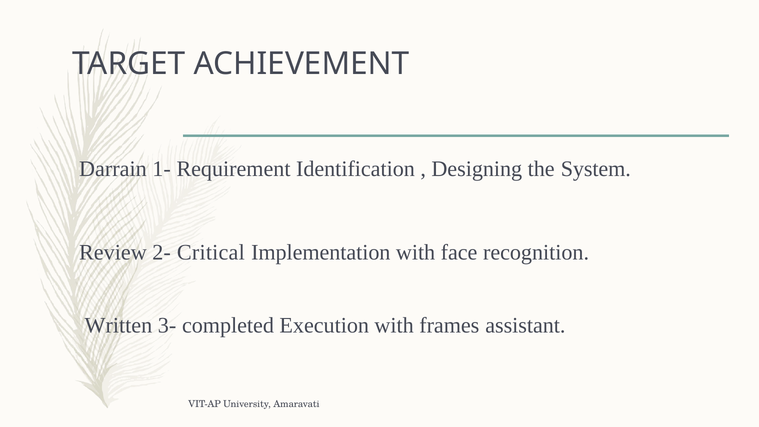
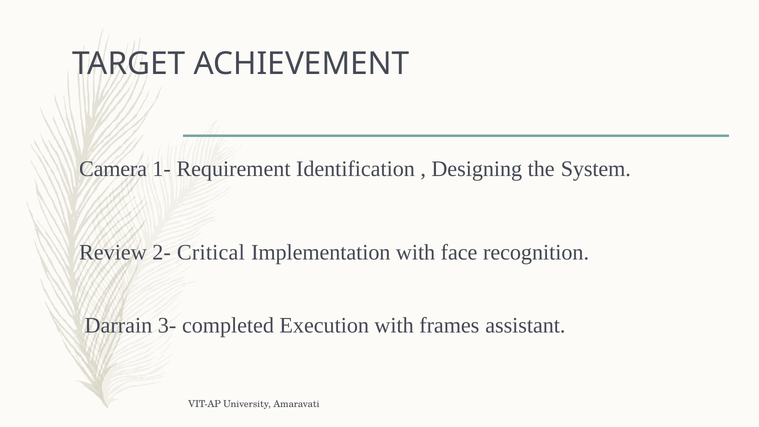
Darrain: Darrain -> Camera
Written: Written -> Darrain
